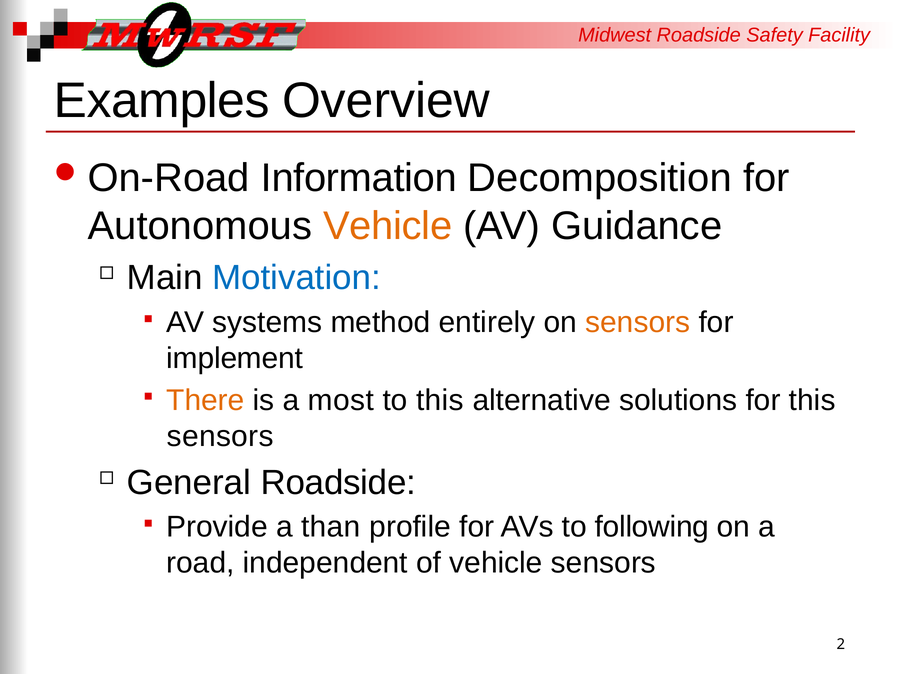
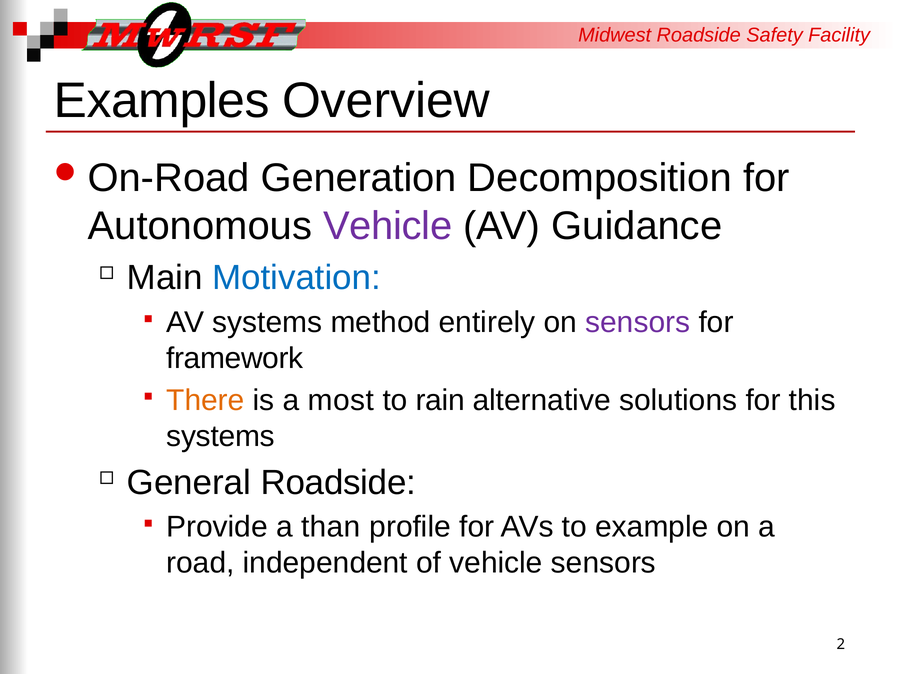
Information: Information -> Generation
Vehicle at (388, 226) colour: orange -> purple
sensors at (638, 322) colour: orange -> purple
implement: implement -> framework
to this: this -> rain
sensors at (220, 436): sensors -> systems
following: following -> example
